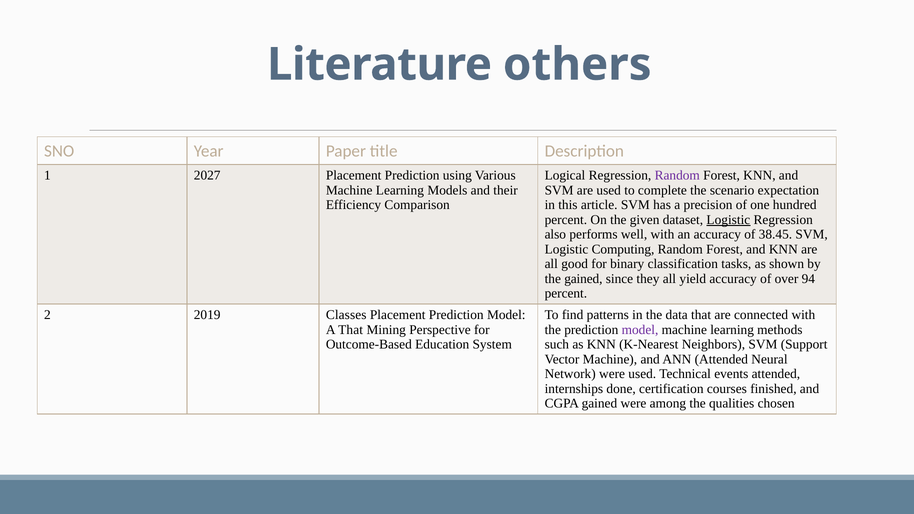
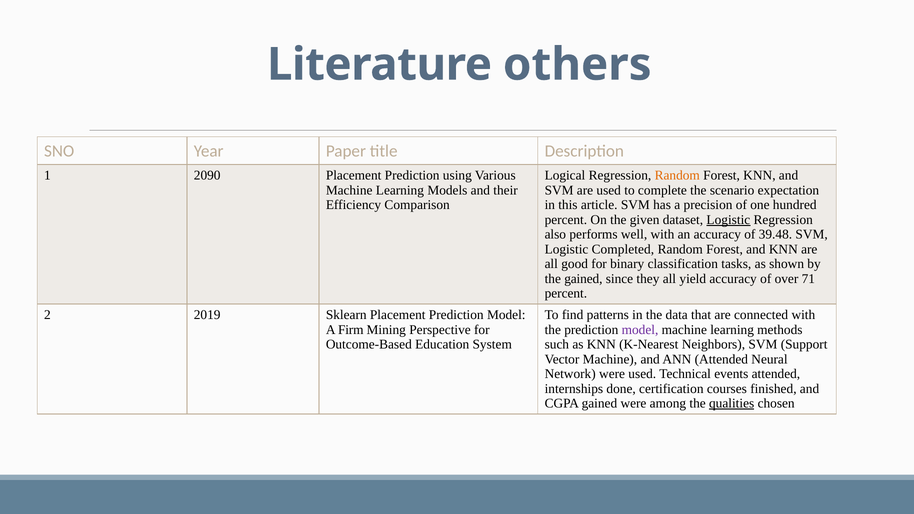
2027: 2027 -> 2090
Random at (677, 176) colour: purple -> orange
38.45: 38.45 -> 39.48
Computing: Computing -> Completed
94: 94 -> 71
Classes: Classes -> Sklearn
A That: That -> Firm
qualities underline: none -> present
